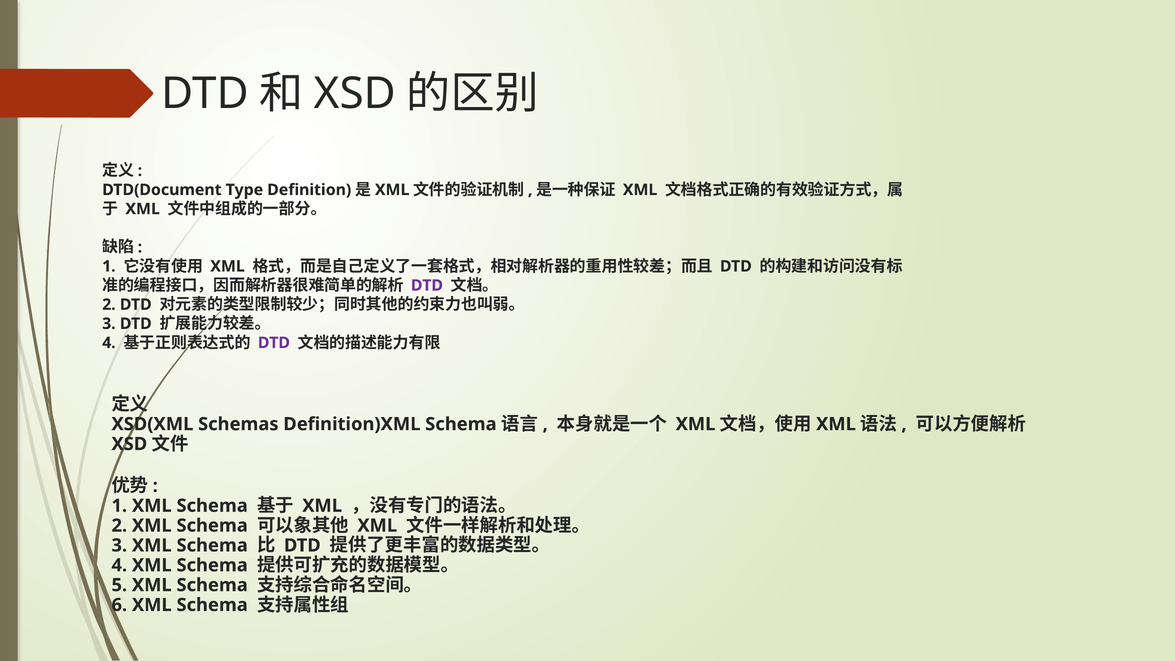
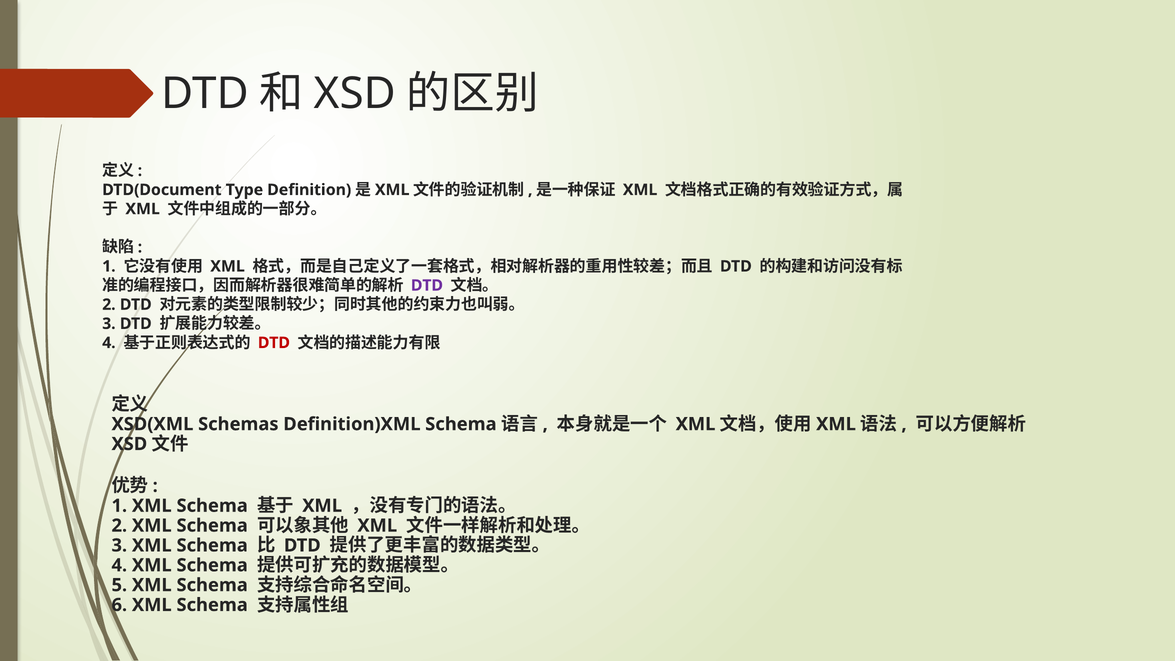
DTD at (274, 343) colour: purple -> red
